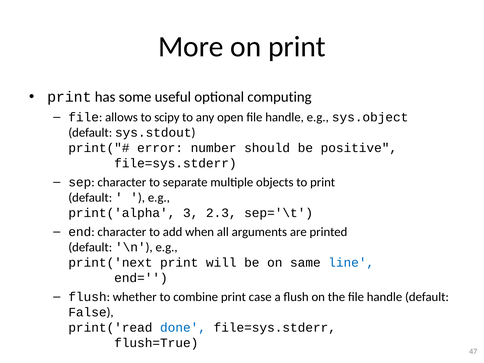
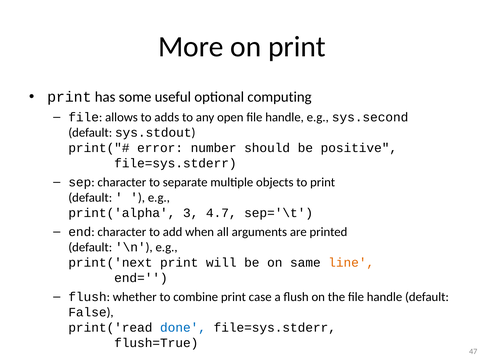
scipy: scipy -> adds
sys.object: sys.object -> sys.second
2.3: 2.3 -> 4.7
line colour: blue -> orange
